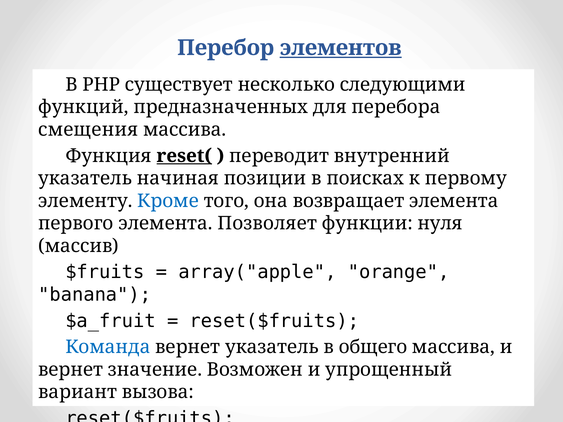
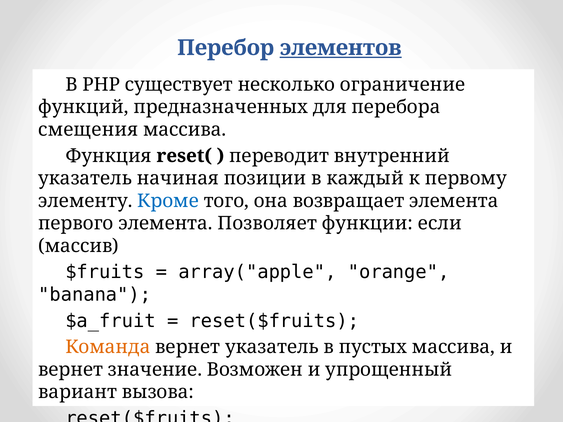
следующими: следующими -> ограничение
reset( underline: present -> none
поисках: поисках -> каждый
нуля: нуля -> если
Команда colour: blue -> orange
общего: общего -> пустых
